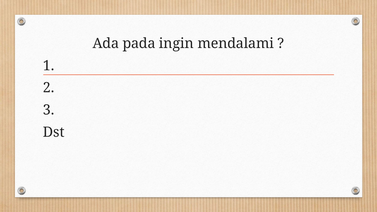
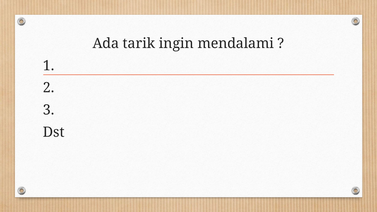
pada: pada -> tarik
